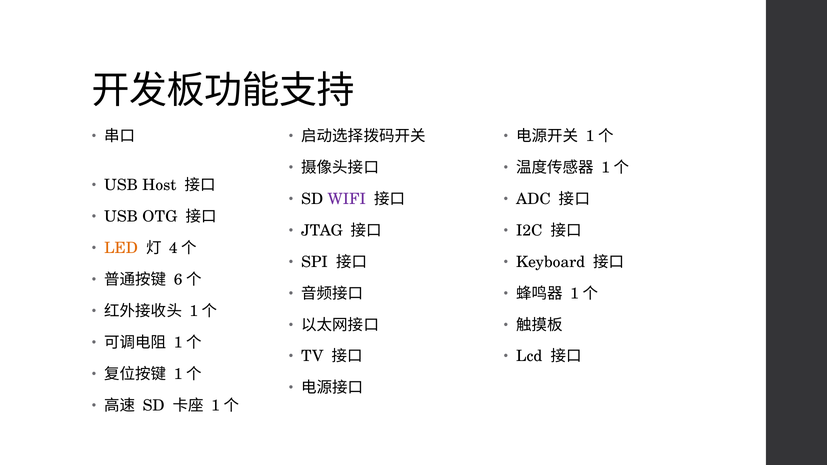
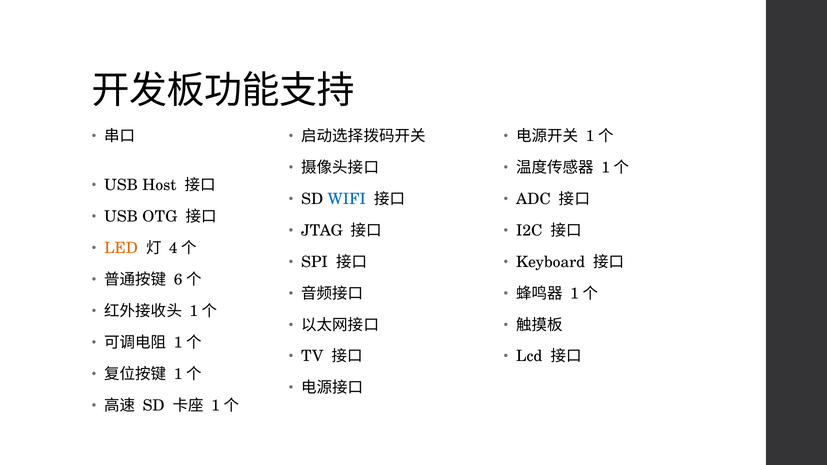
WIFI colour: purple -> blue
